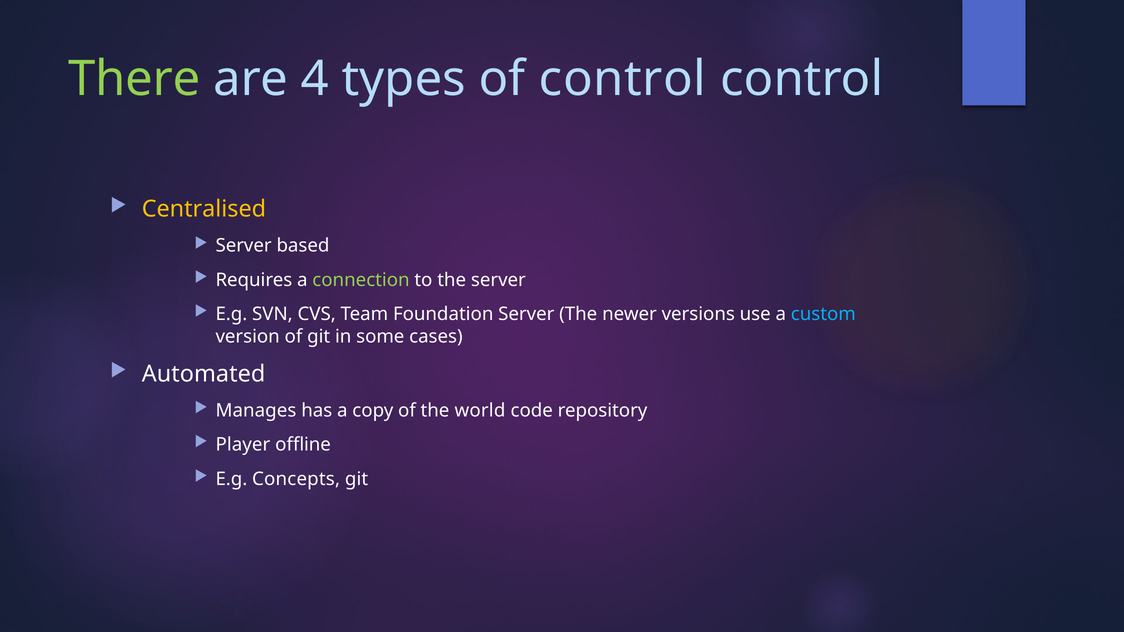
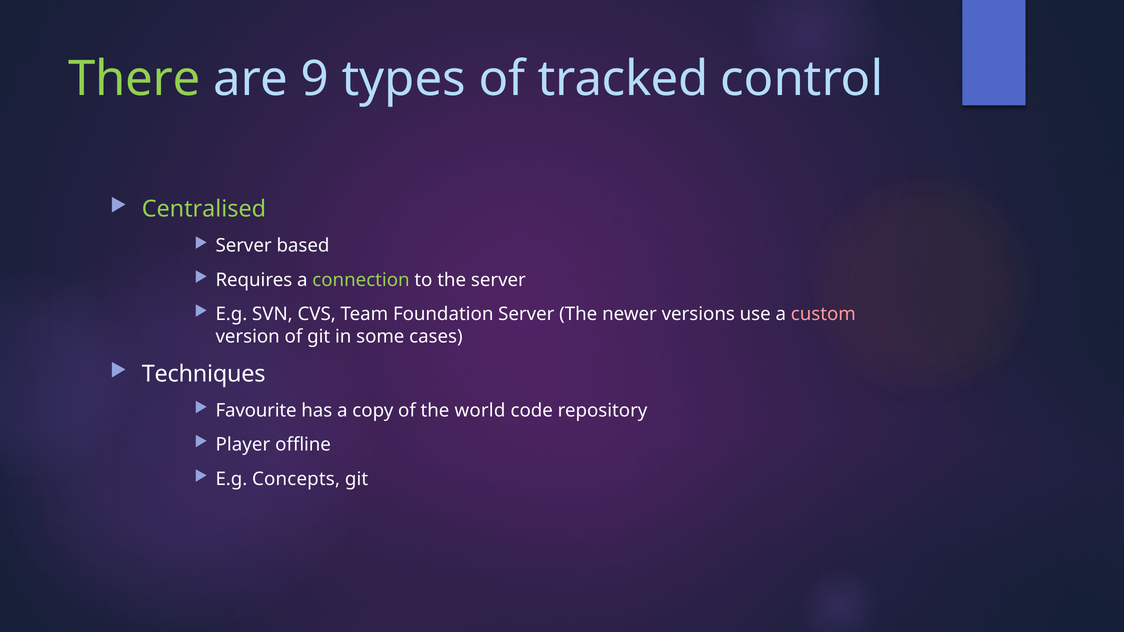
4: 4 -> 9
of control: control -> tracked
Centralised colour: yellow -> light green
custom colour: light blue -> pink
Automated: Automated -> Techniques
Manages: Manages -> Favourite
